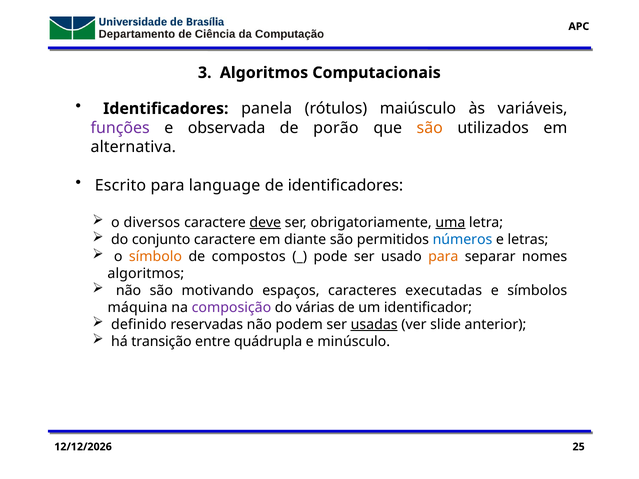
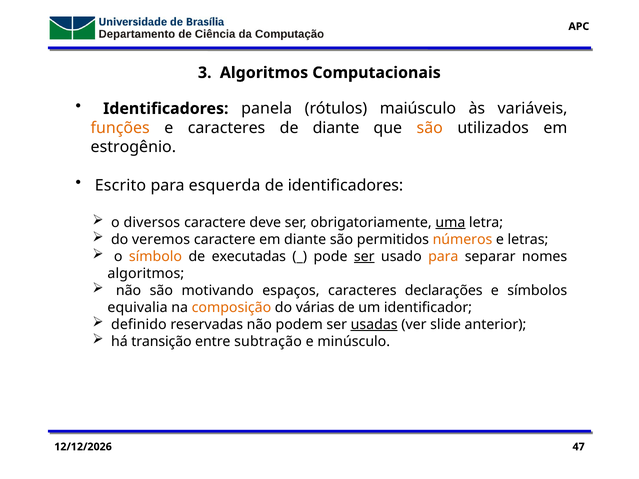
funções colour: purple -> orange
e observada: observada -> caracteres
de porão: porão -> diante
alternativa: alternativa -> estrogênio
language: language -> esquerda
deve underline: present -> none
conjunto: conjunto -> veremos
números colour: blue -> orange
compostos: compostos -> executadas
ser at (364, 257) underline: none -> present
executadas: executadas -> declarações
máquina: máquina -> equivalia
composição colour: purple -> orange
quádrupla: quádrupla -> subtração
25: 25 -> 47
